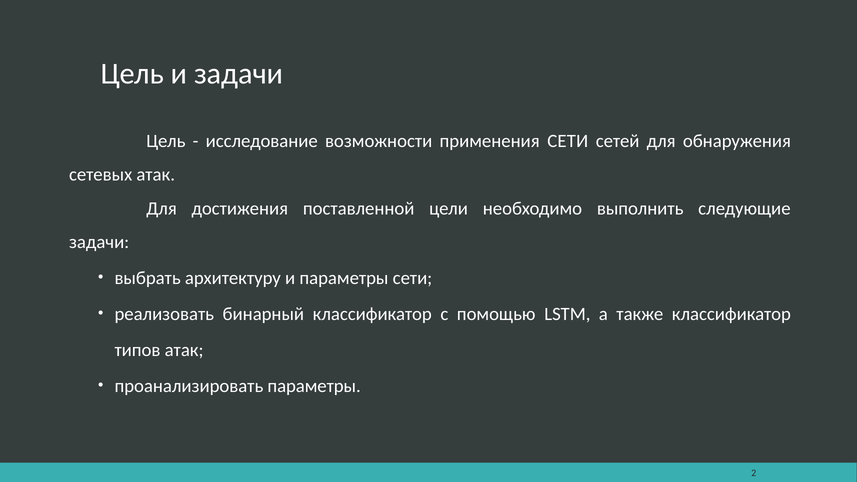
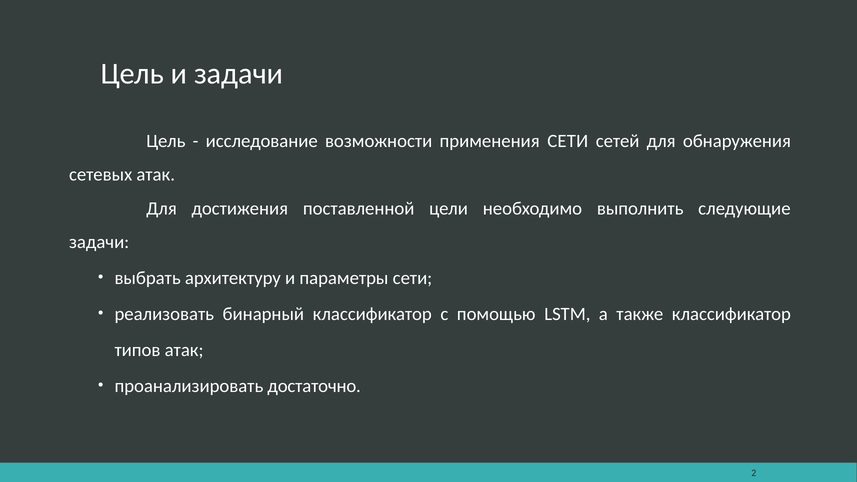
проанализировать параметры: параметры -> достаточно
